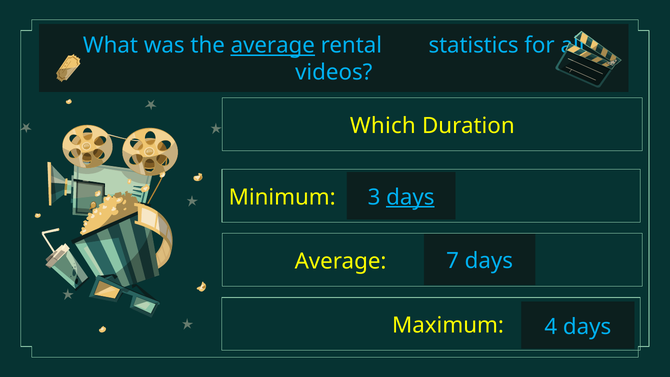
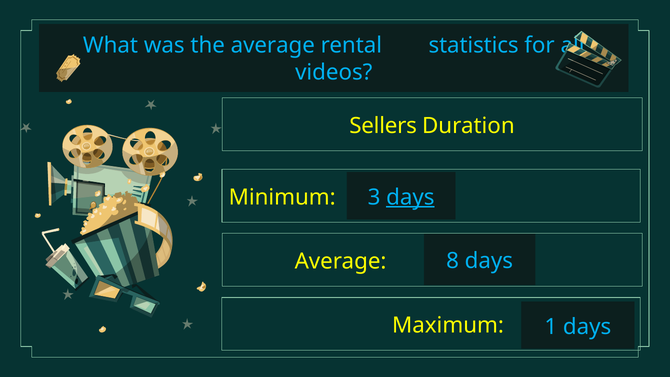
average at (273, 46) underline: present -> none
Which: Which -> Sellers
7: 7 -> 8
4: 4 -> 1
